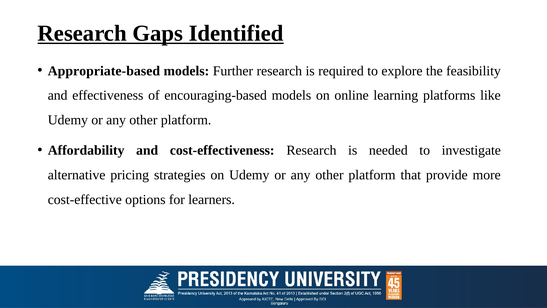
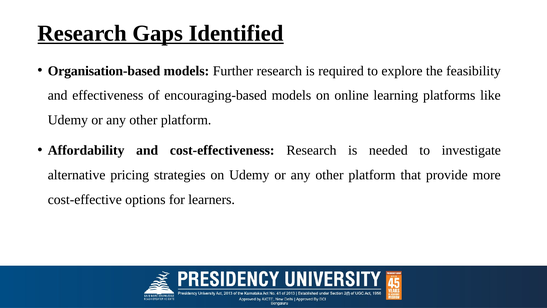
Appropriate-based: Appropriate-based -> Organisation-based
